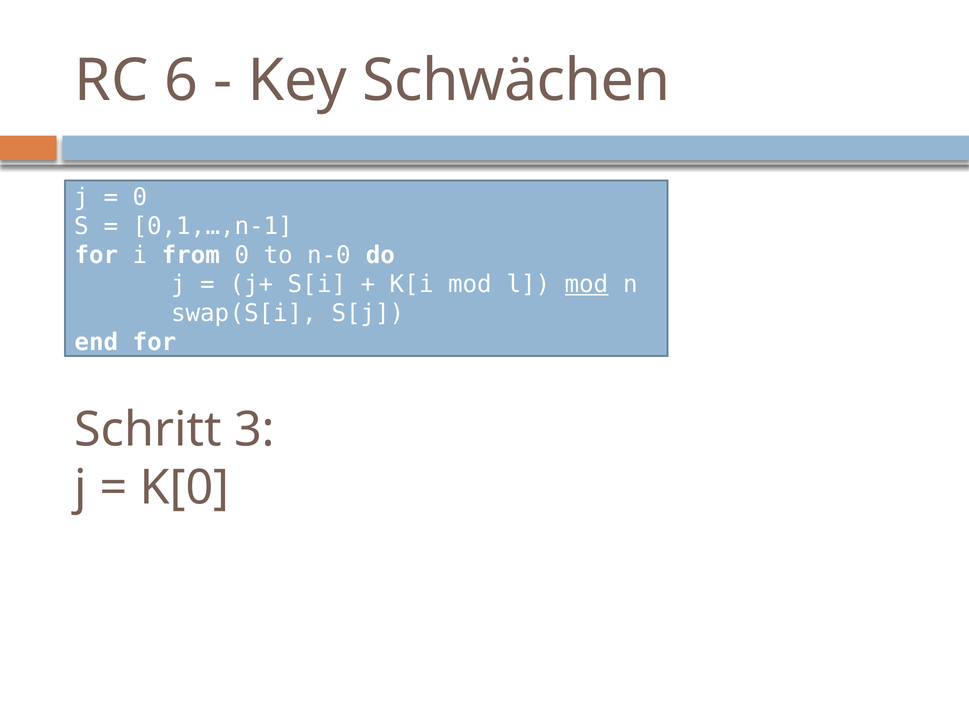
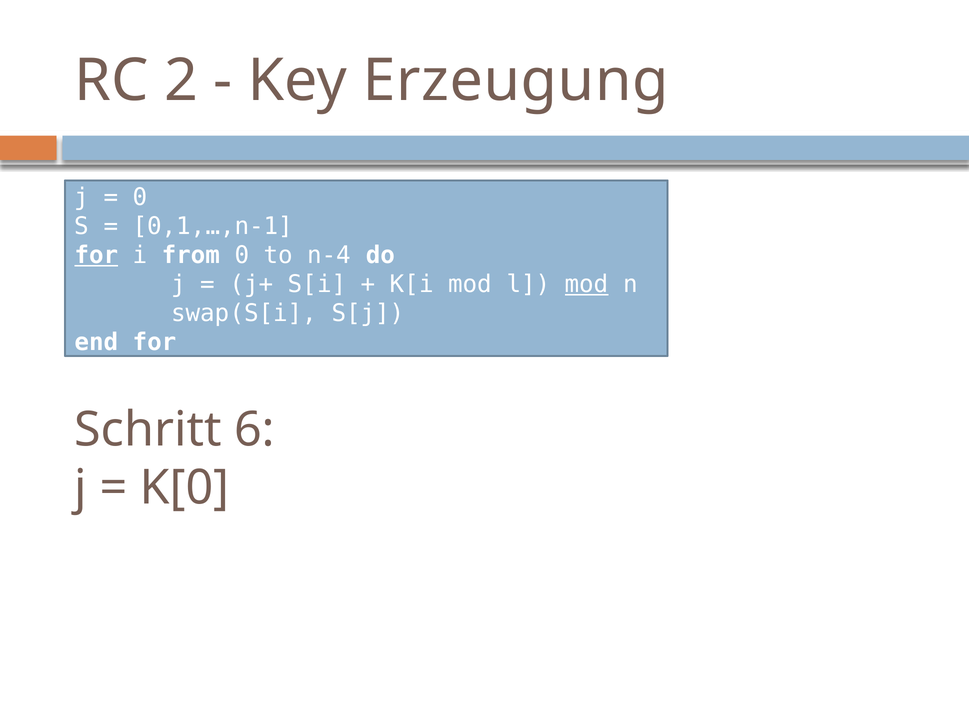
6: 6 -> 2
Schwächen: Schwächen -> Erzeugung
for at (96, 255) underline: none -> present
n-0: n-0 -> n-4
3: 3 -> 6
